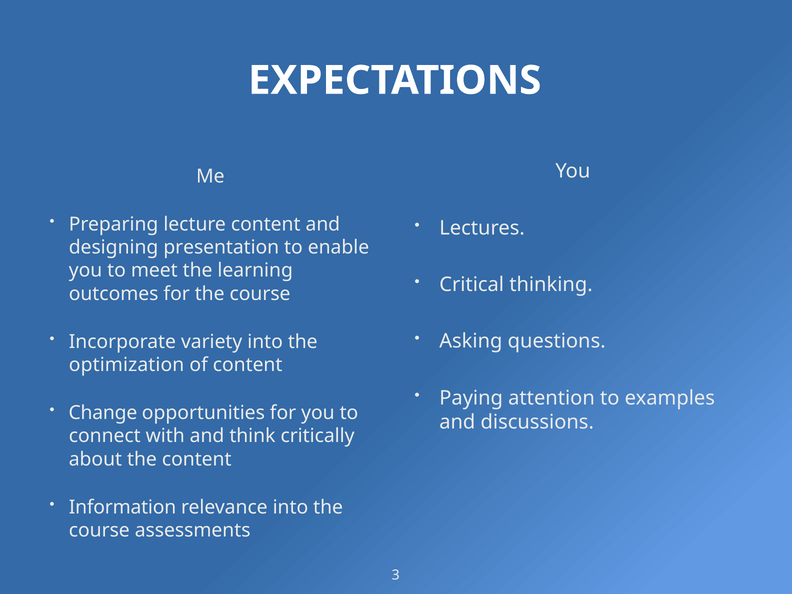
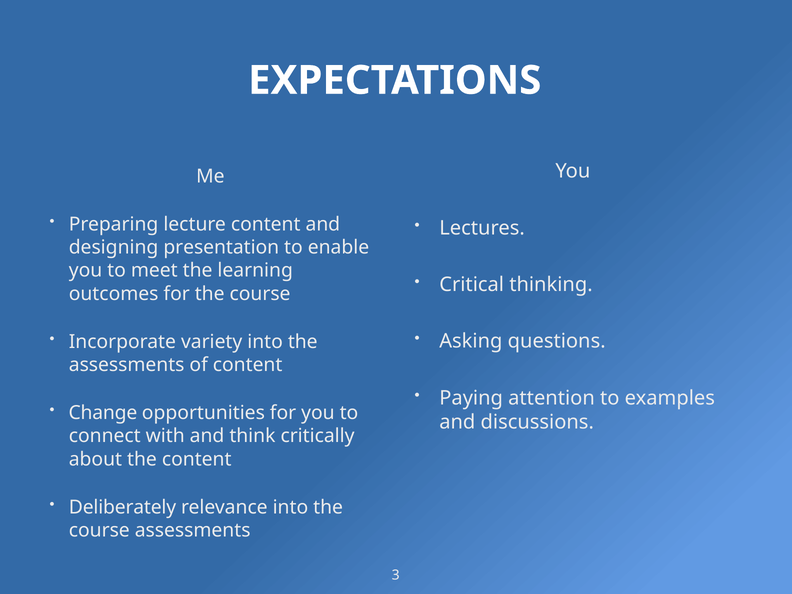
optimization at (127, 365): optimization -> assessments
Information: Information -> Deliberately
